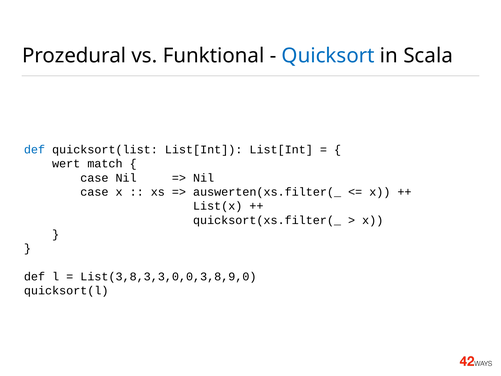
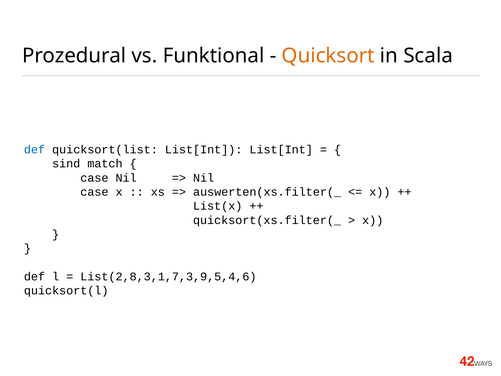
Quicksort colour: blue -> orange
wert: wert -> sind
List(3,8,3,3,0,0,3,8,9,0: List(3,8,3,3,0,0,3,8,9,0 -> List(2,8,3,1,7,3,9,5,4,6
